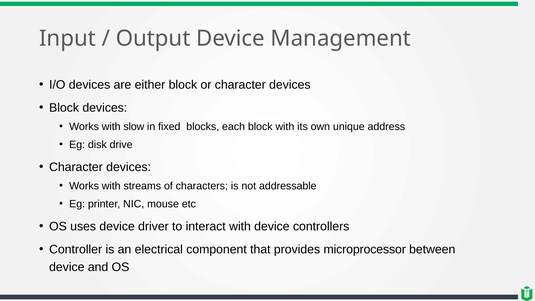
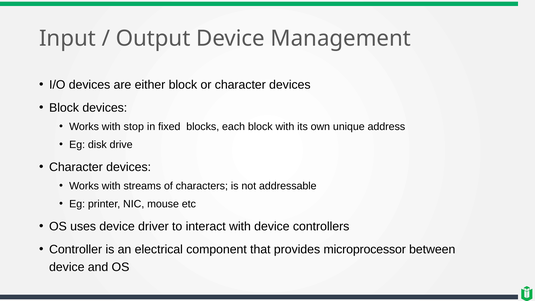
slow: slow -> stop
